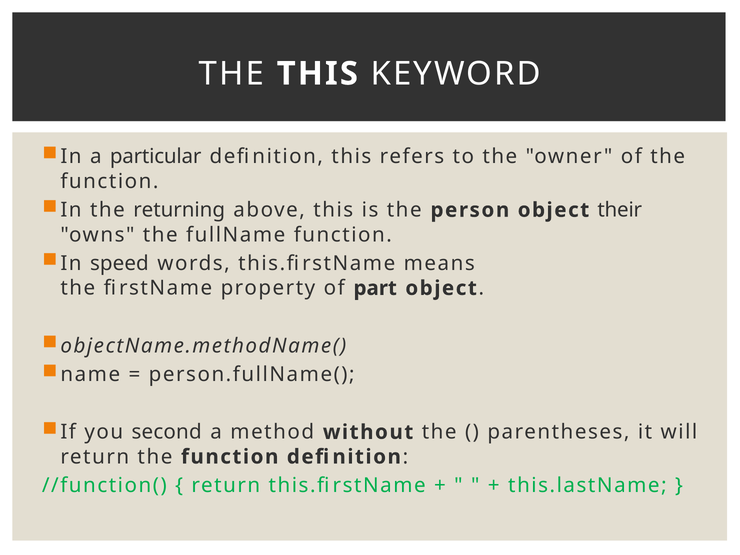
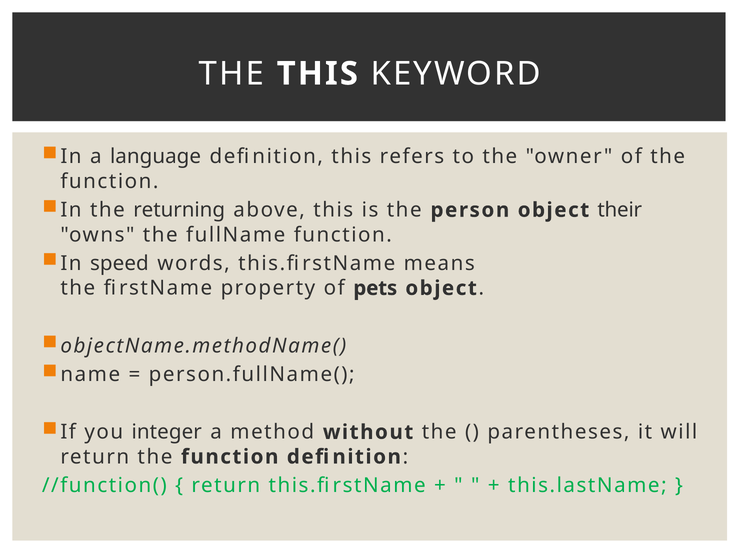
particular: particular -> language
part: part -> pets
second: second -> integer
